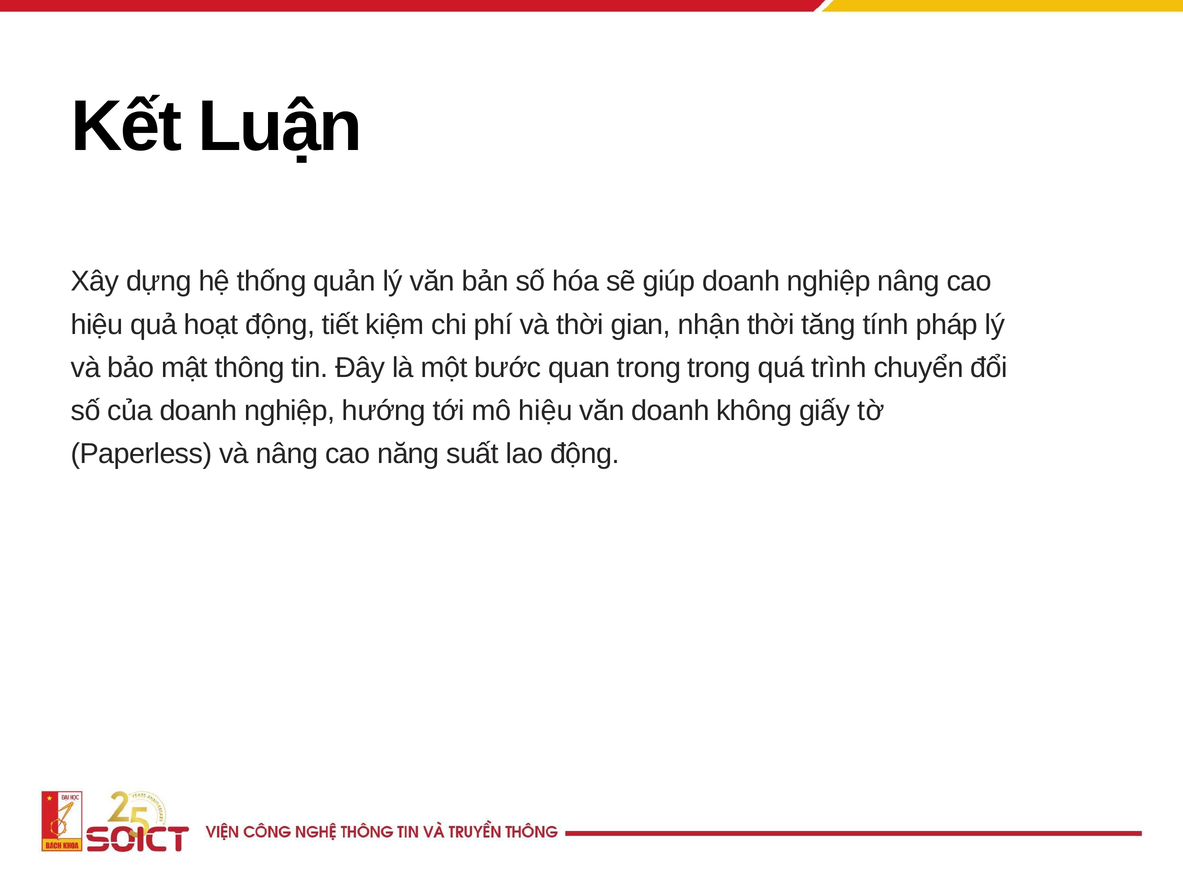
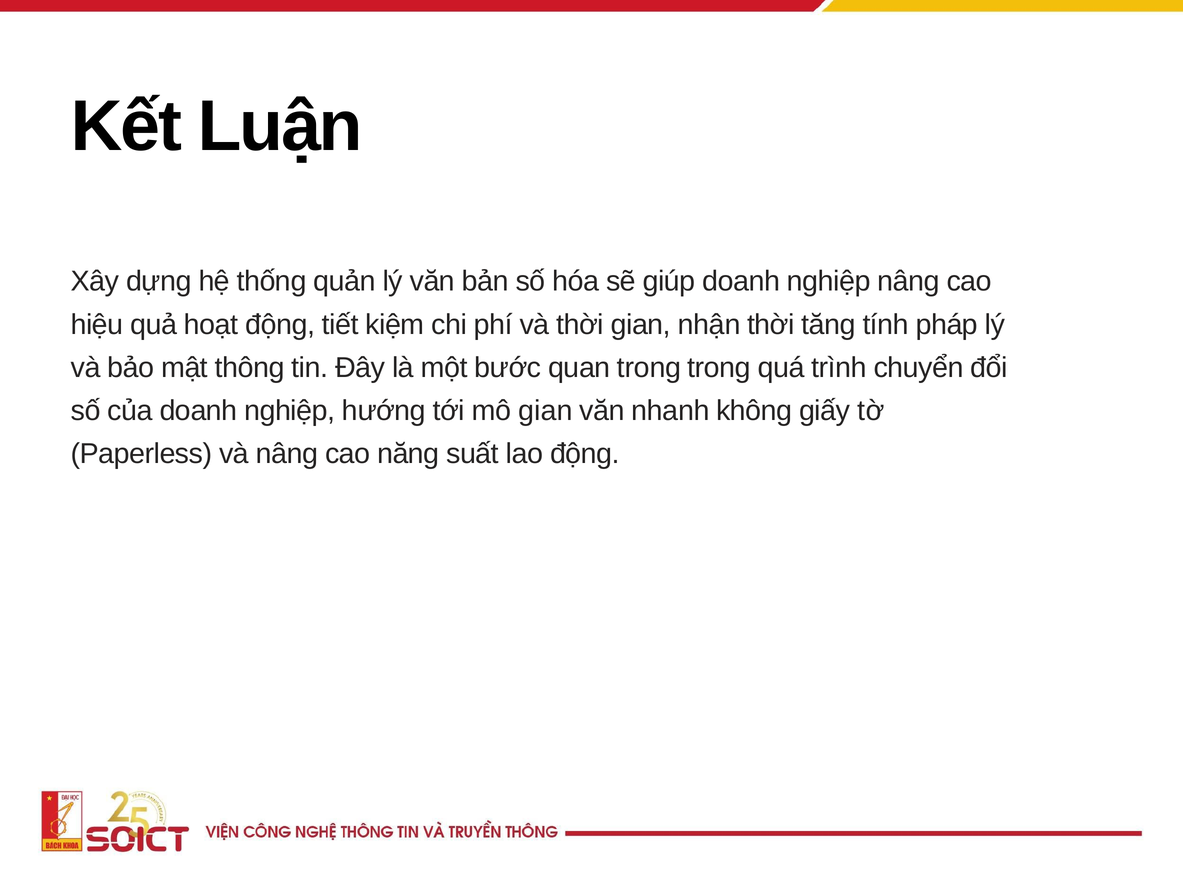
mô hiệu: hiệu -> gian
văn doanh: doanh -> nhanh
